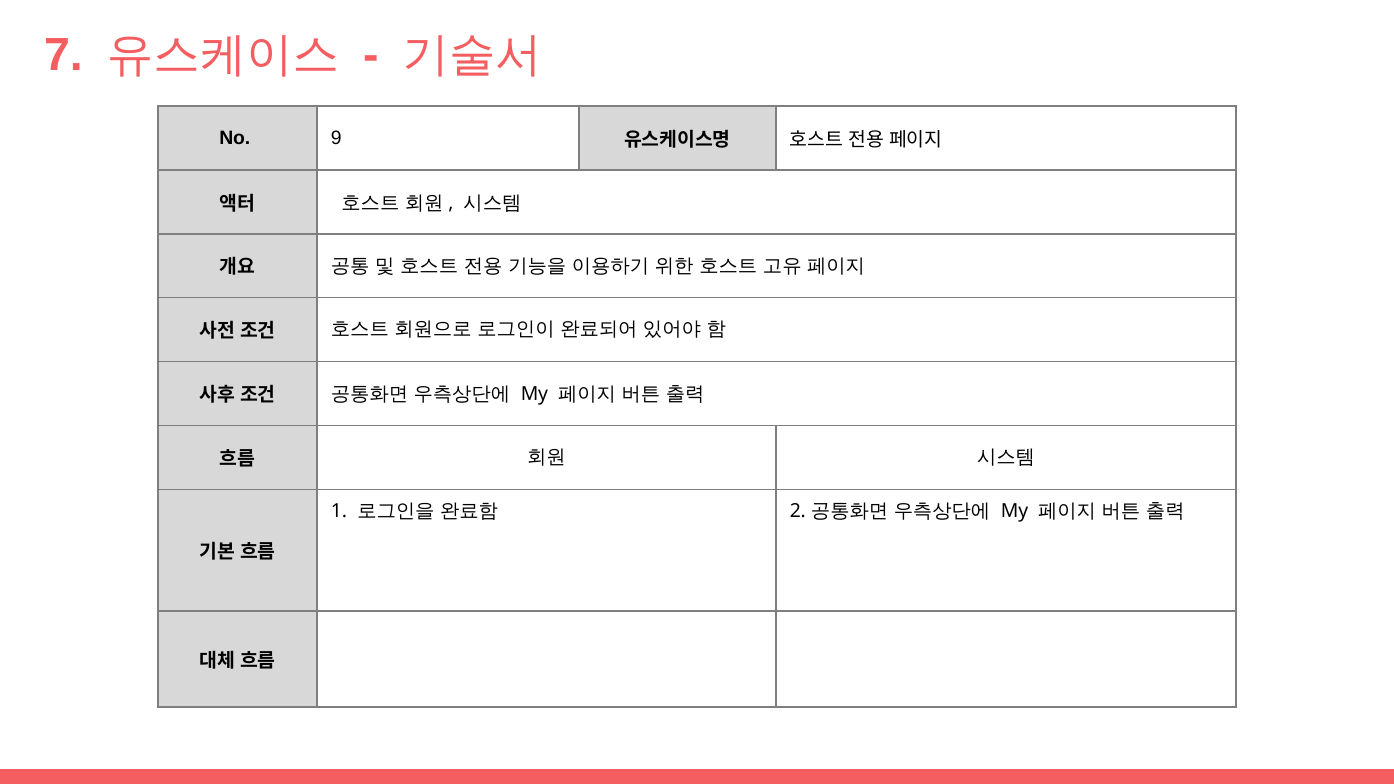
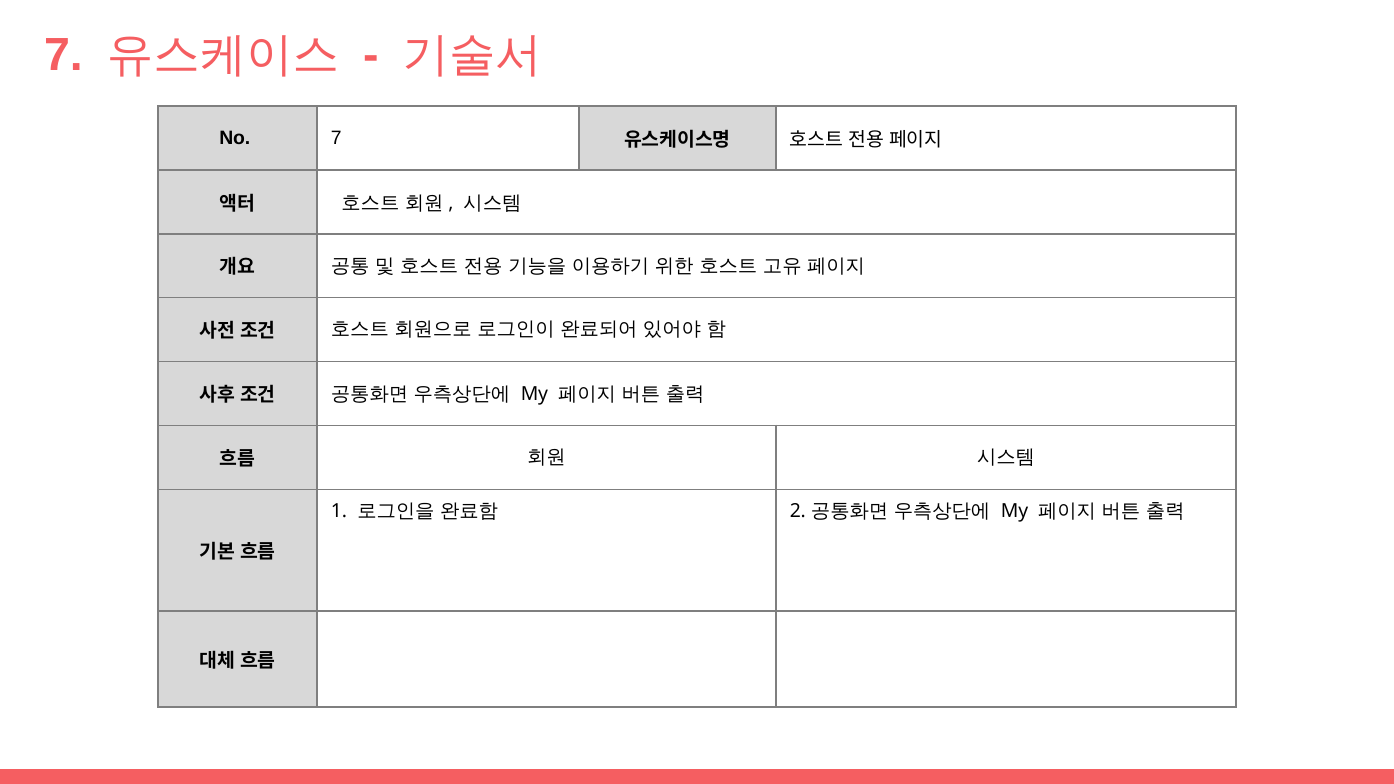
No 9: 9 -> 7
